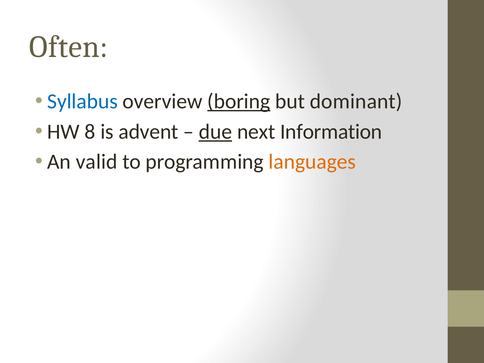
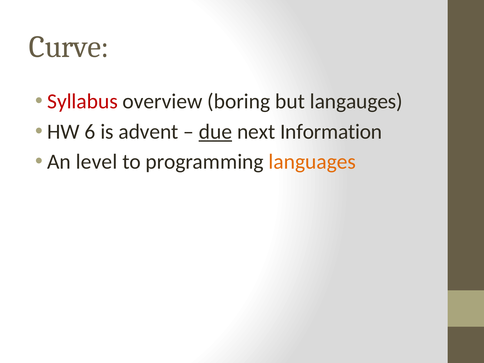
Often: Often -> Curve
Syllabus colour: blue -> red
boring underline: present -> none
dominant: dominant -> langauges
8: 8 -> 6
valid: valid -> level
